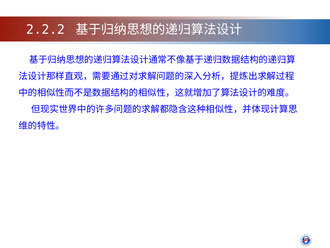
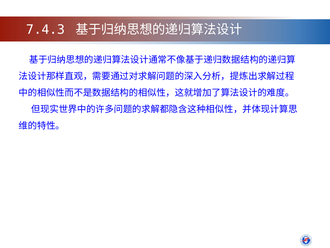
2.2.2: 2.2.2 -> 7.4.3
